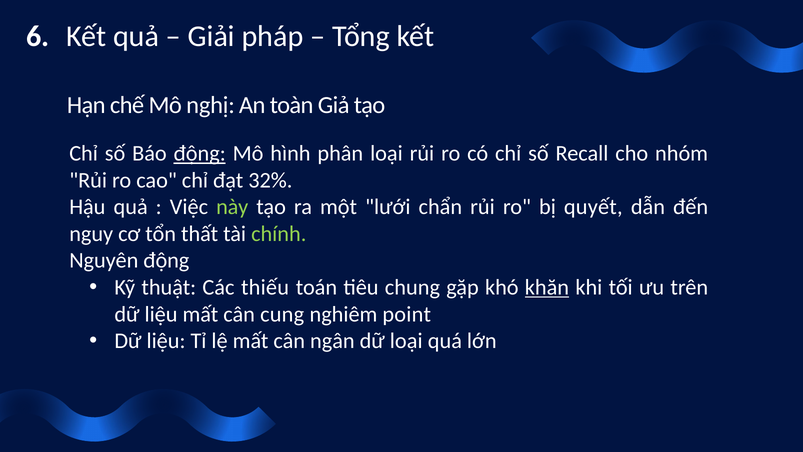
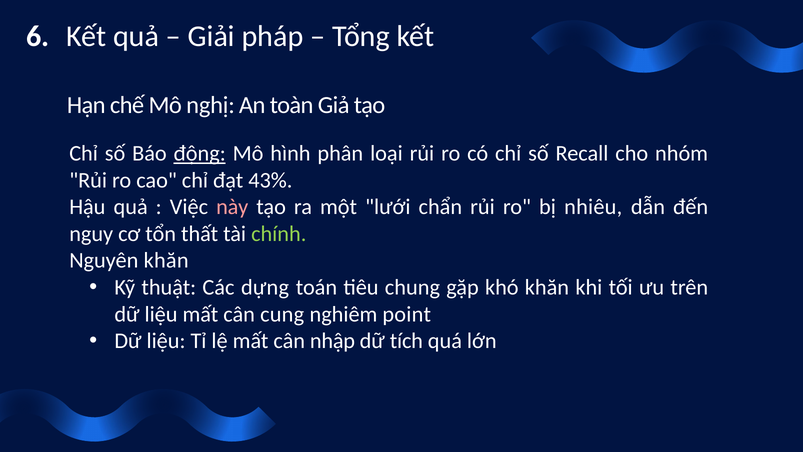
32%: 32% -> 43%
này colour: light green -> pink
quyết: quyết -> nhiêu
Nguyên động: động -> khăn
thiếu: thiếu -> dựng
khăn at (547, 287) underline: present -> none
ngân: ngân -> nhập
dữ loại: loại -> tích
